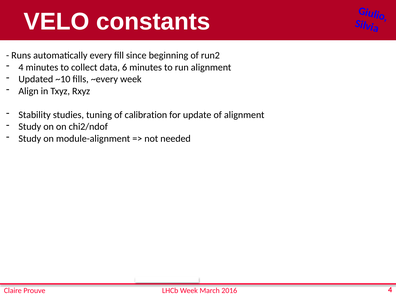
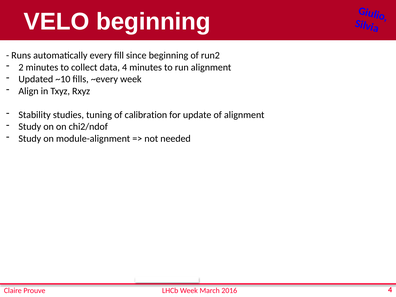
VELO constants: constants -> beginning
4 at (21, 67): 4 -> 2
data 6: 6 -> 4
